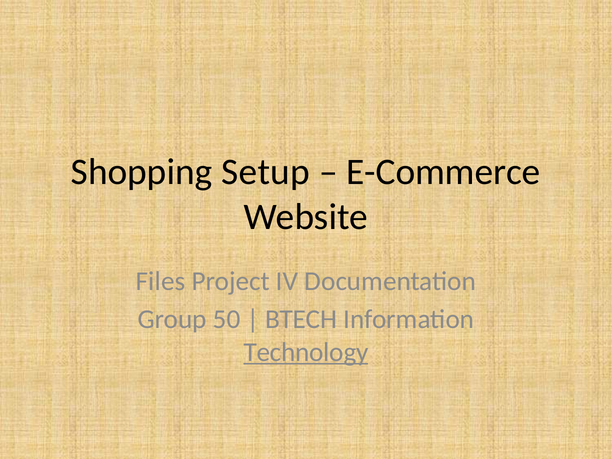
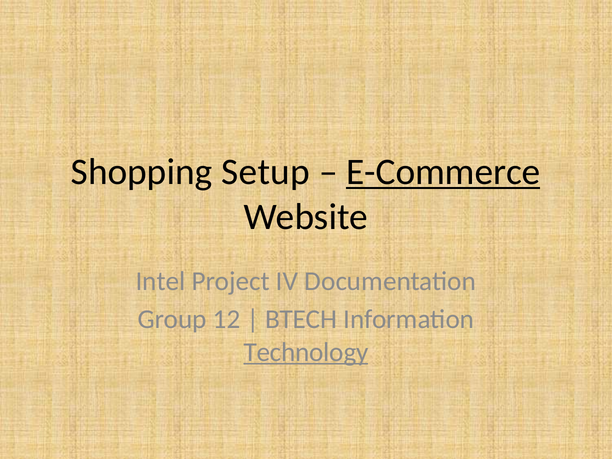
E-Commerce underline: none -> present
Files: Files -> Intel
50: 50 -> 12
